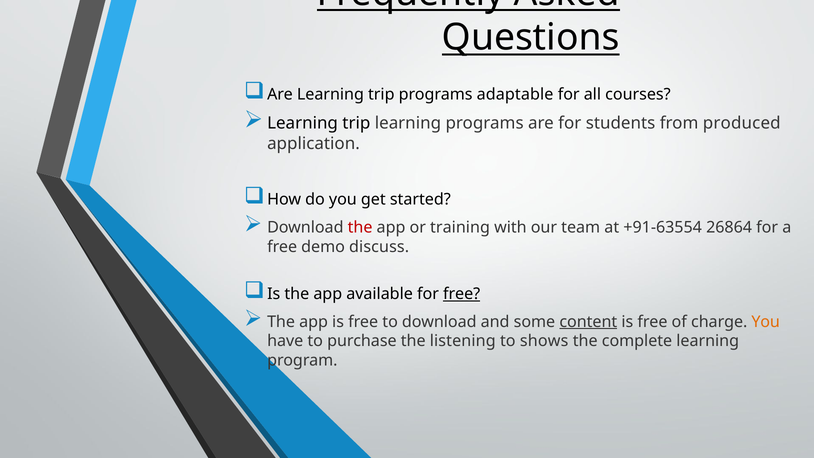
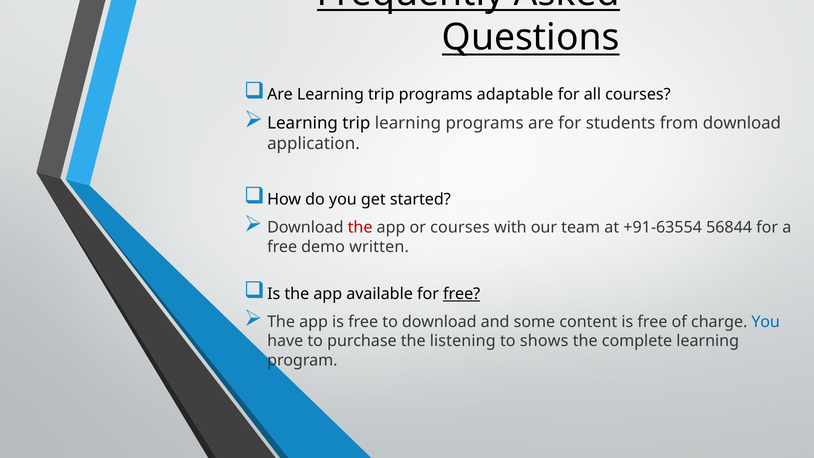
from produced: produced -> download
or training: training -> courses
26864: 26864 -> 56844
discuss: discuss -> written
content underline: present -> none
You at (766, 322) colour: orange -> blue
